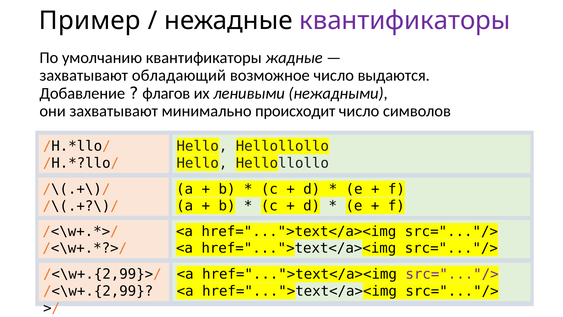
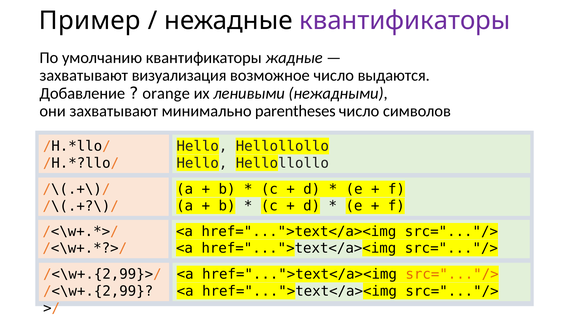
обладающий: обладающий -> визуализация
флагов: флагов -> orange
происходит: происходит -> parentheses
src="..."/> at (452, 274) colour: purple -> orange
